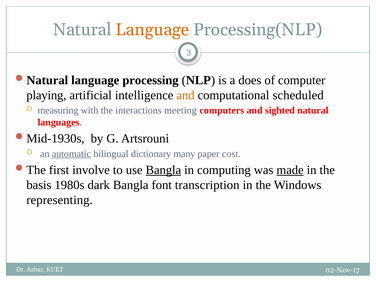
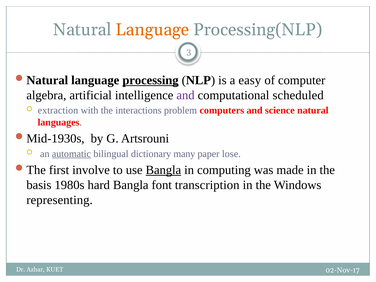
processing underline: none -> present
does: does -> easy
playing: playing -> algebra
and at (186, 95) colour: orange -> purple
measuring: measuring -> extraction
meeting: meeting -> problem
sighted: sighted -> science
cost: cost -> lose
made underline: present -> none
dark: dark -> hard
